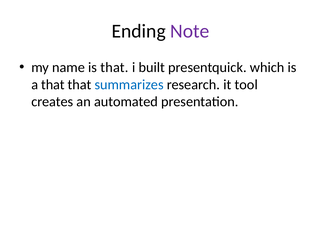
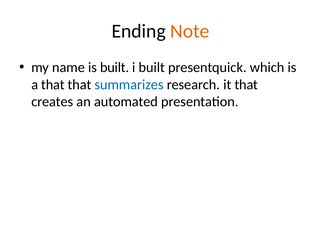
Note colour: purple -> orange
is that: that -> built
it tool: tool -> that
